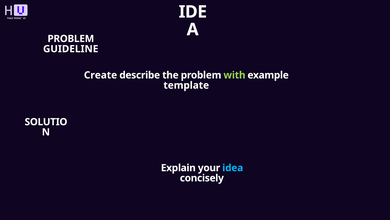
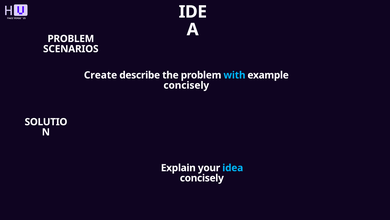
GUIDELINE: GUIDELINE -> SCENARIOS
with colour: light green -> light blue
template at (186, 85): template -> concisely
